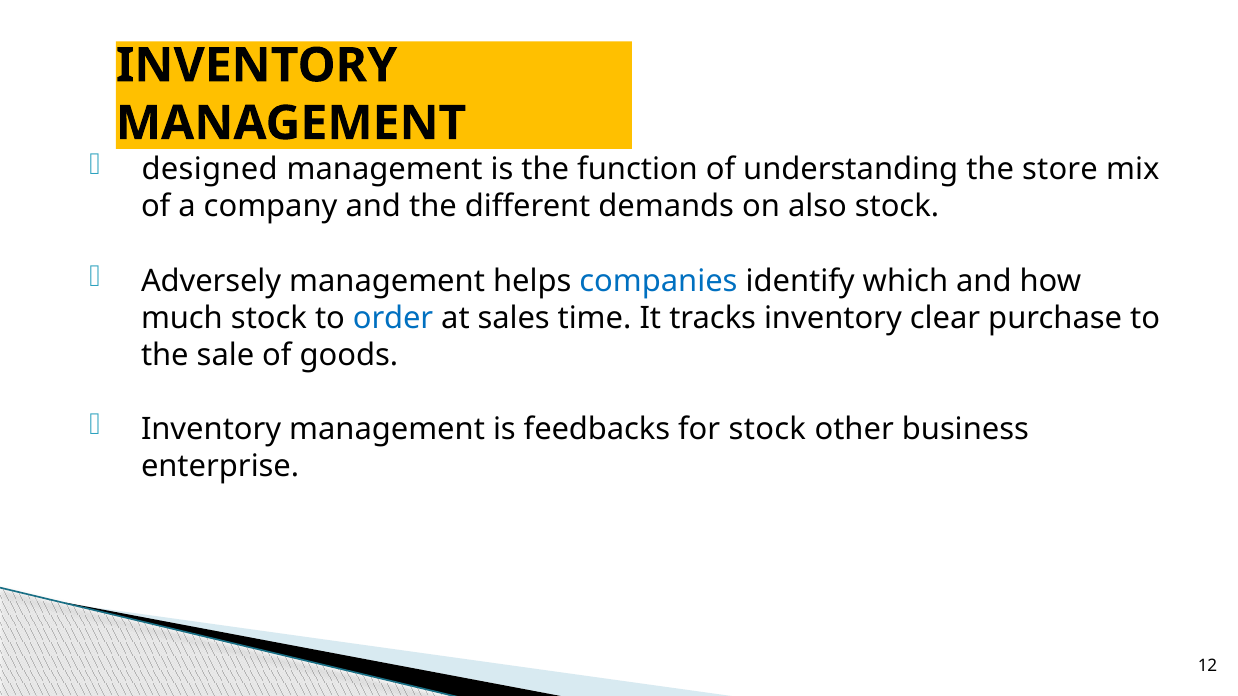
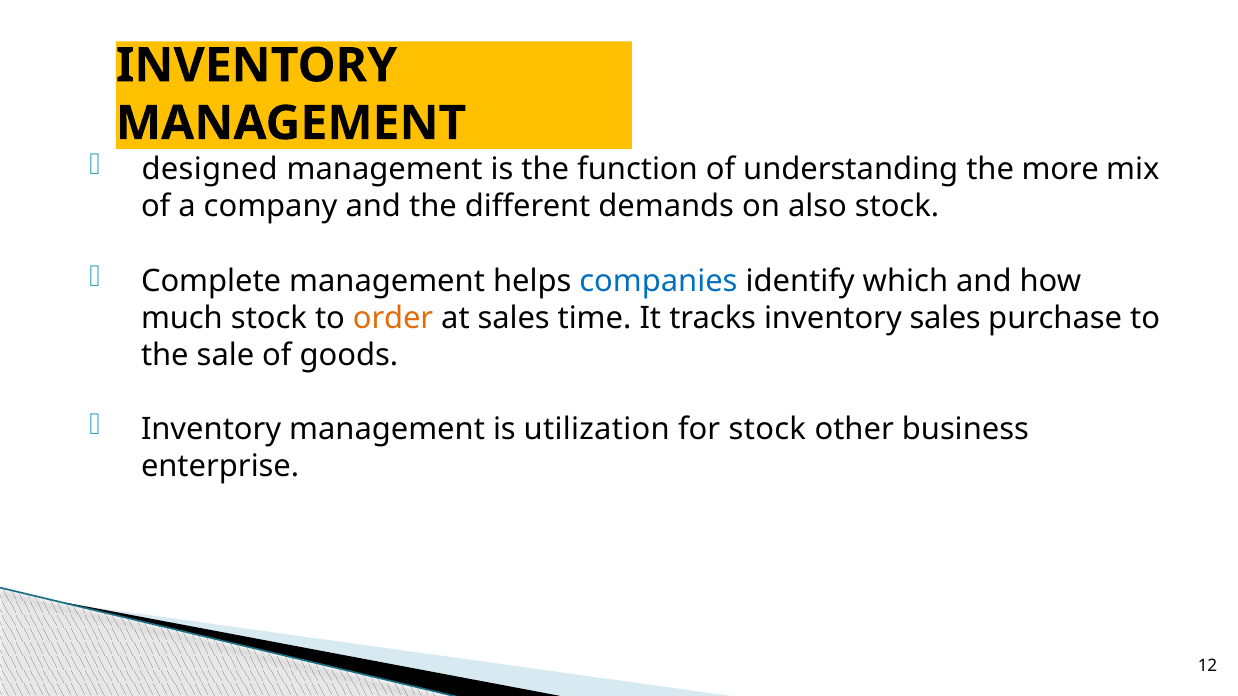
store: store -> more
Adversely: Adversely -> Complete
order colour: blue -> orange
inventory clear: clear -> sales
feedbacks: feedbacks -> utilization
